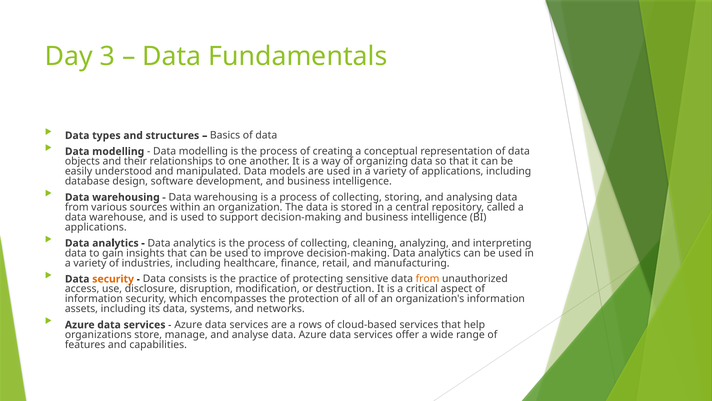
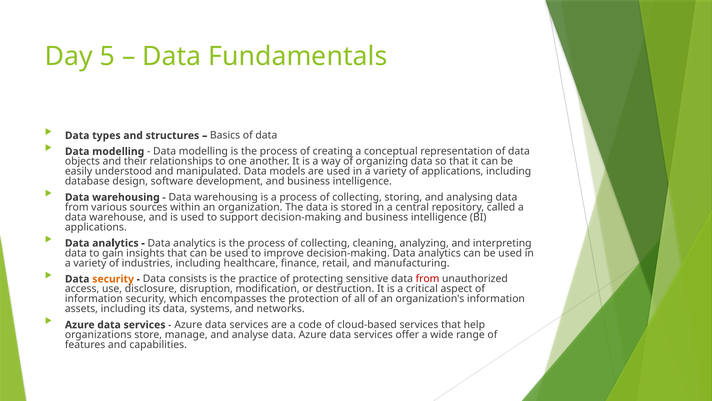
3: 3 -> 5
from at (428, 279) colour: orange -> red
rows: rows -> code
